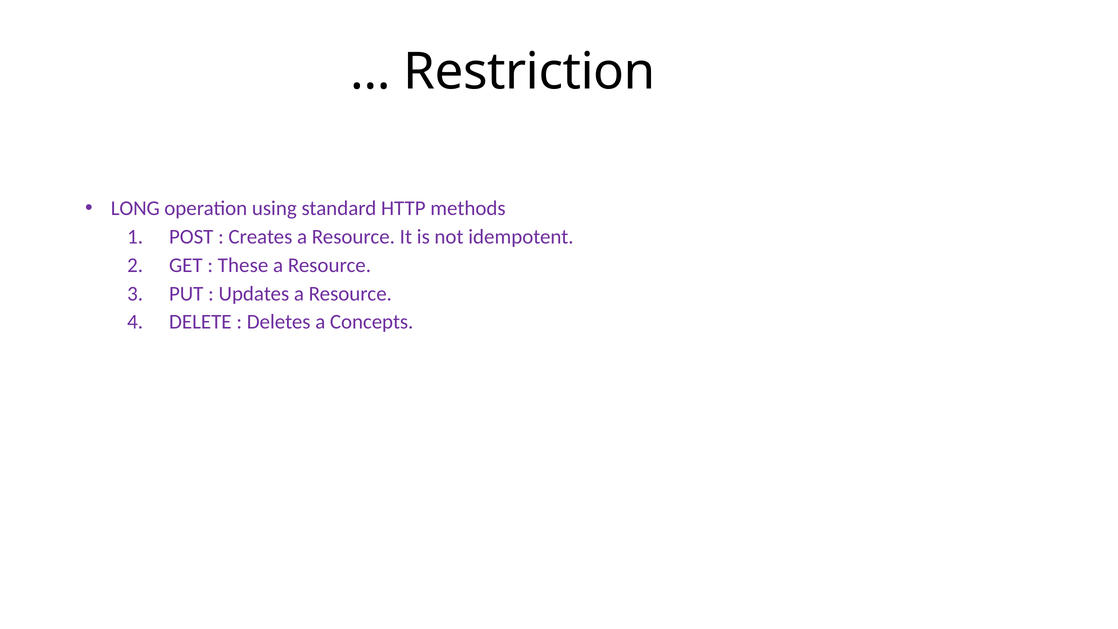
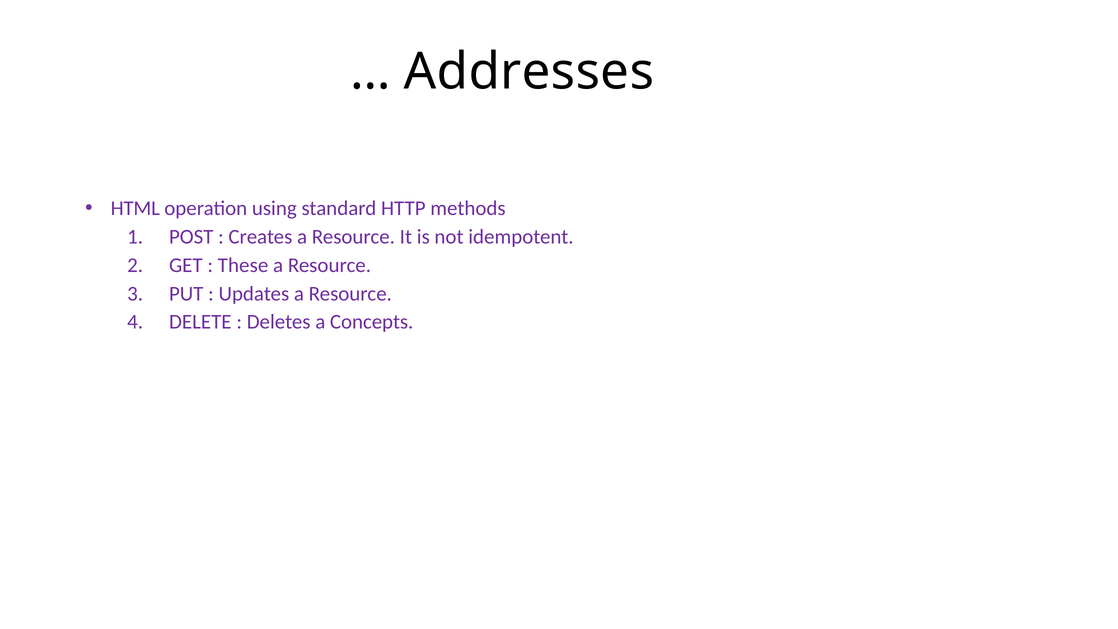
Restriction: Restriction -> Addresses
LONG: LONG -> HTML
